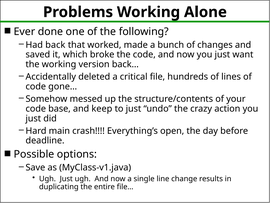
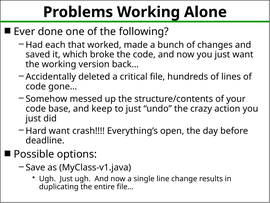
back: back -> each
Hard main: main -> want
